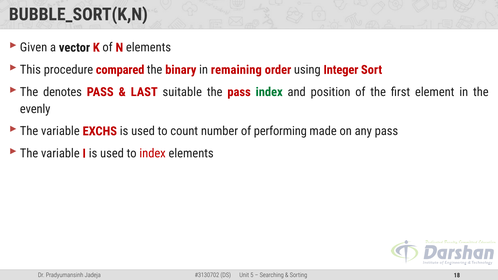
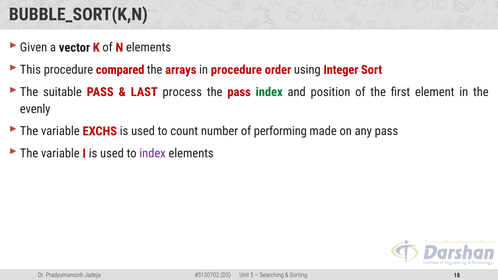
binary: binary -> arrays
in remaining: remaining -> procedure
denotes: denotes -> suitable
suitable: suitable -> process
index at (153, 153) colour: red -> purple
